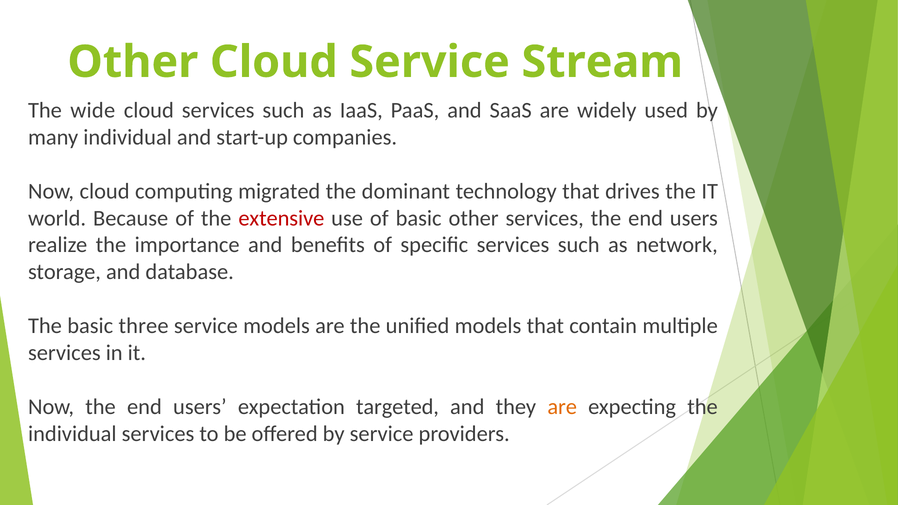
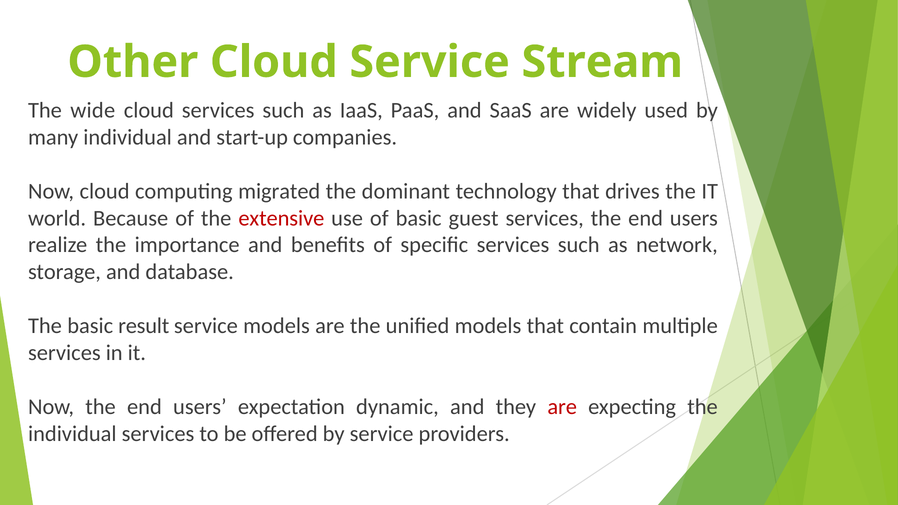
basic other: other -> guest
three: three -> result
targeted: targeted -> dynamic
are at (562, 407) colour: orange -> red
